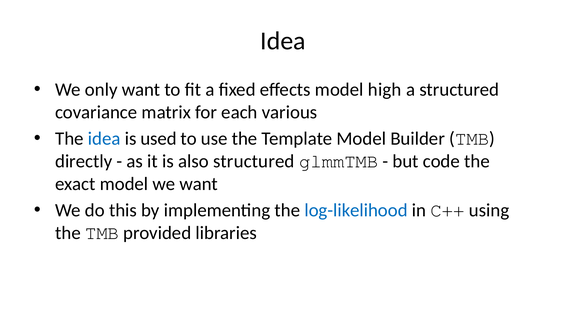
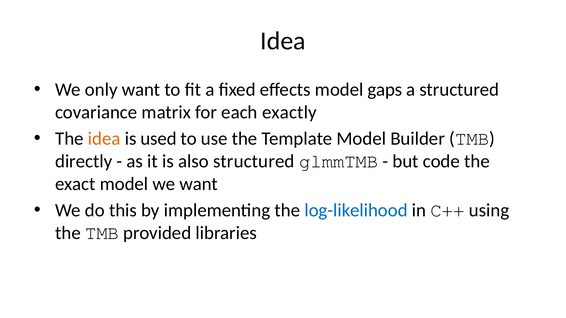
high: high -> gaps
various: various -> exactly
idea at (104, 139) colour: blue -> orange
